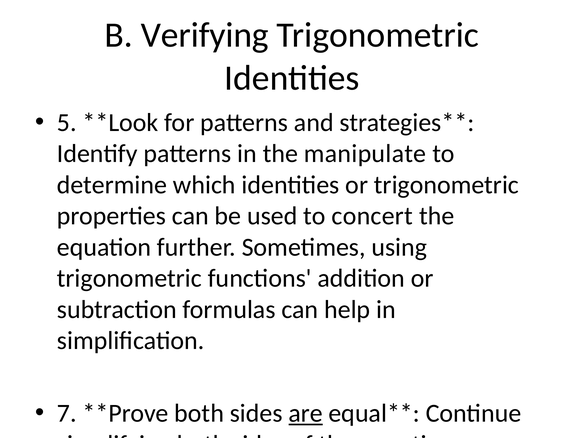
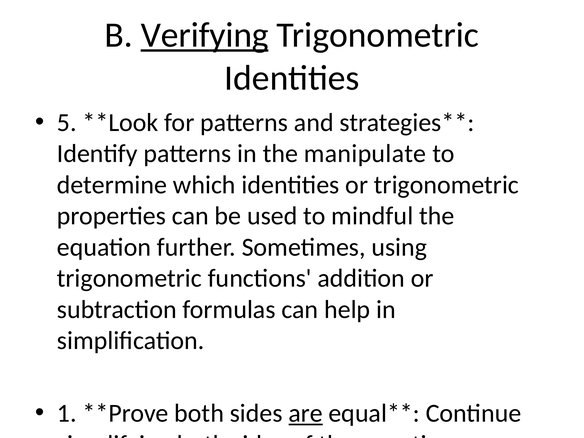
Verifying underline: none -> present
concert: concert -> mindful
7: 7 -> 1
